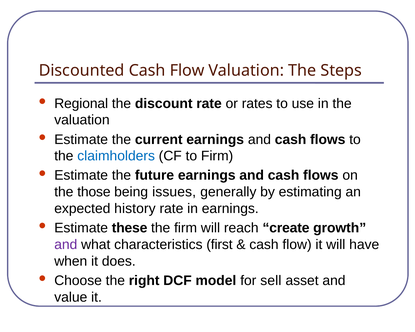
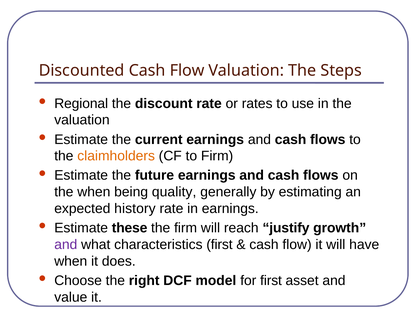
claimholders colour: blue -> orange
the those: those -> when
issues: issues -> quality
create: create -> justify
for sell: sell -> first
